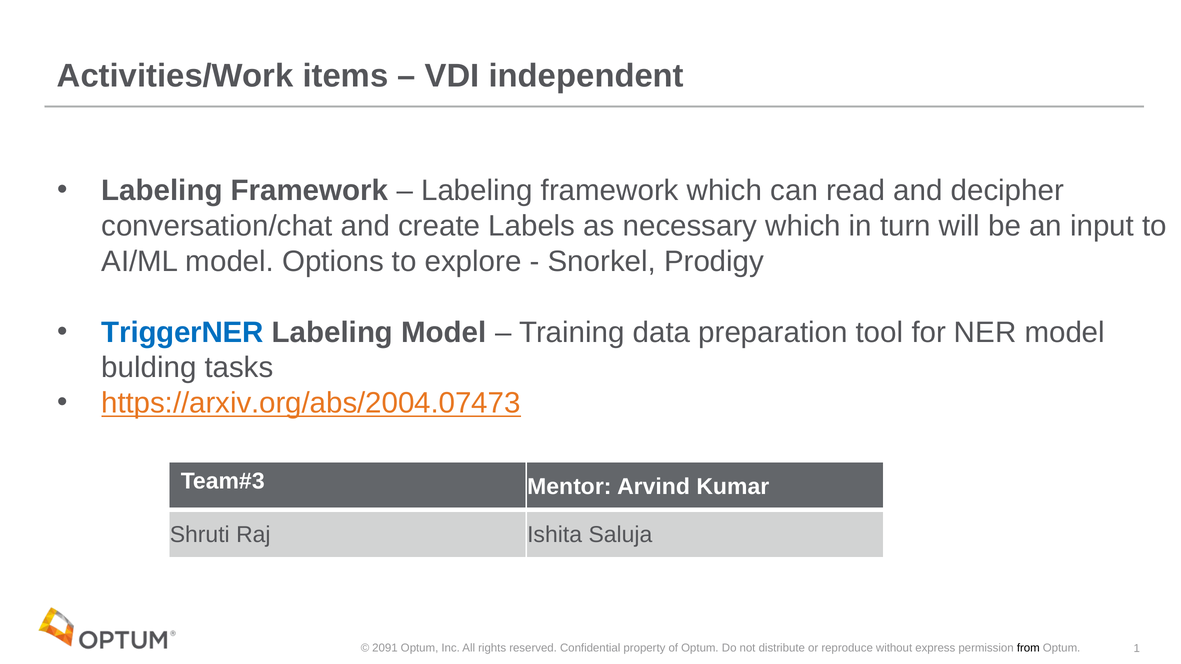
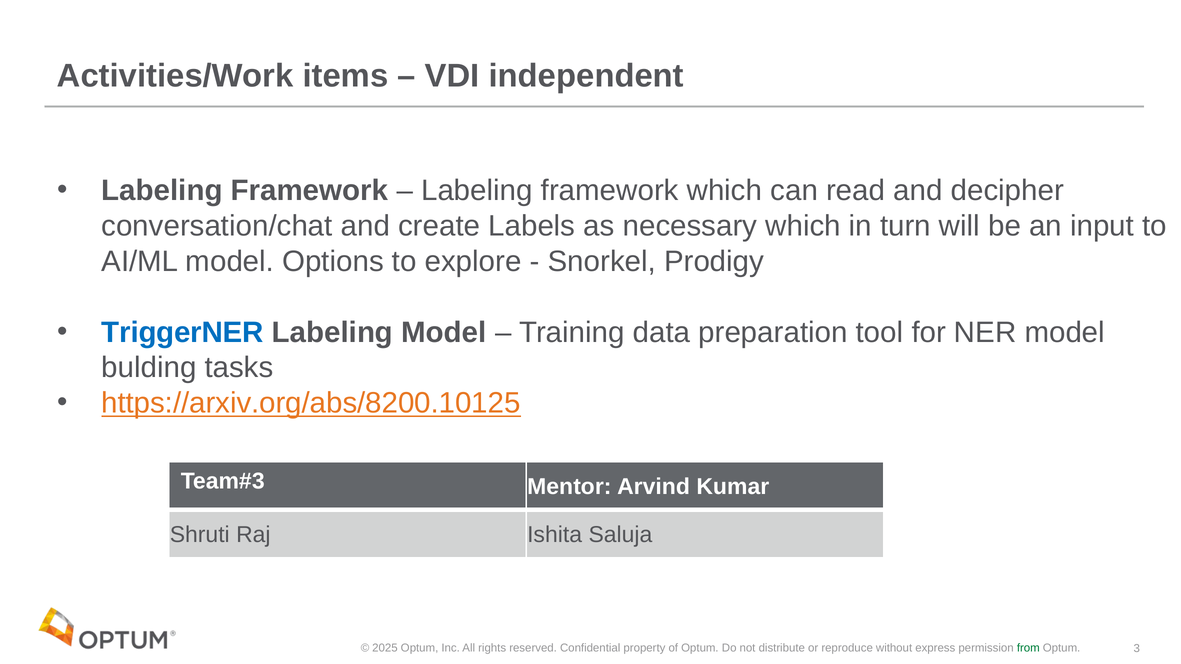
https://arxiv.org/abs/2004.07473: https://arxiv.org/abs/2004.07473 -> https://arxiv.org/abs/8200.10125
2091: 2091 -> 2025
from colour: black -> green
1: 1 -> 3
